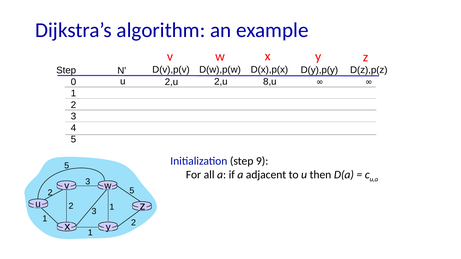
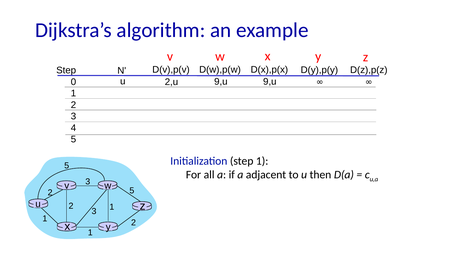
2,u at (221, 82): 2,u -> 9,u
8,u at (270, 82): 8,u -> 9,u
step 9: 9 -> 1
